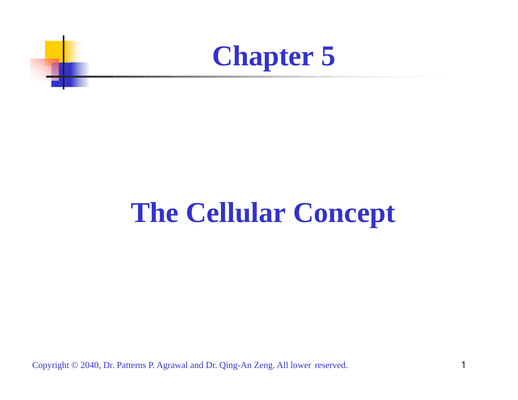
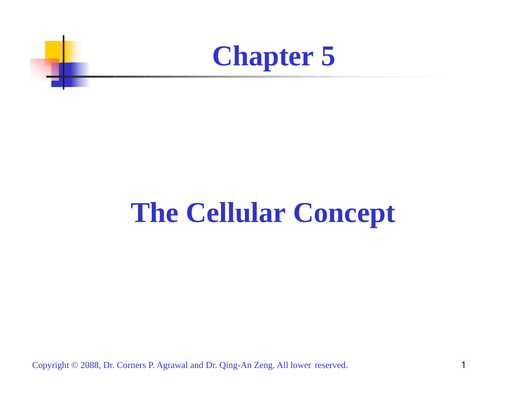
2040: 2040 -> 2088
Patterns: Patterns -> Corners
